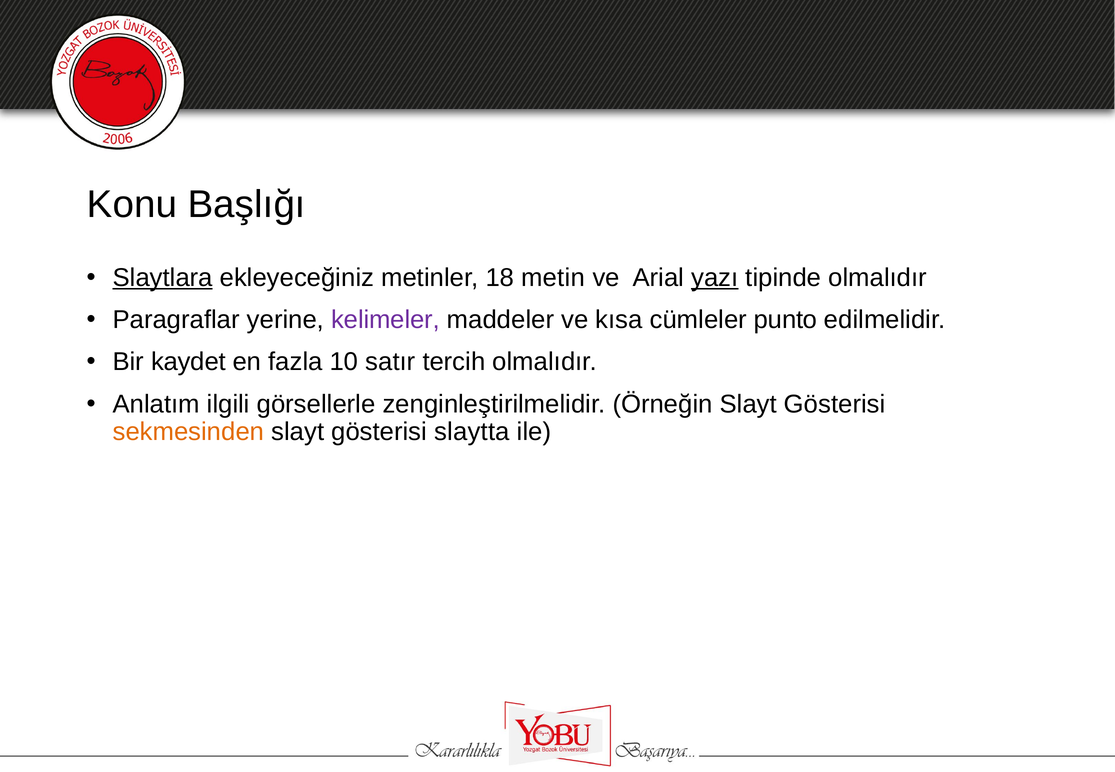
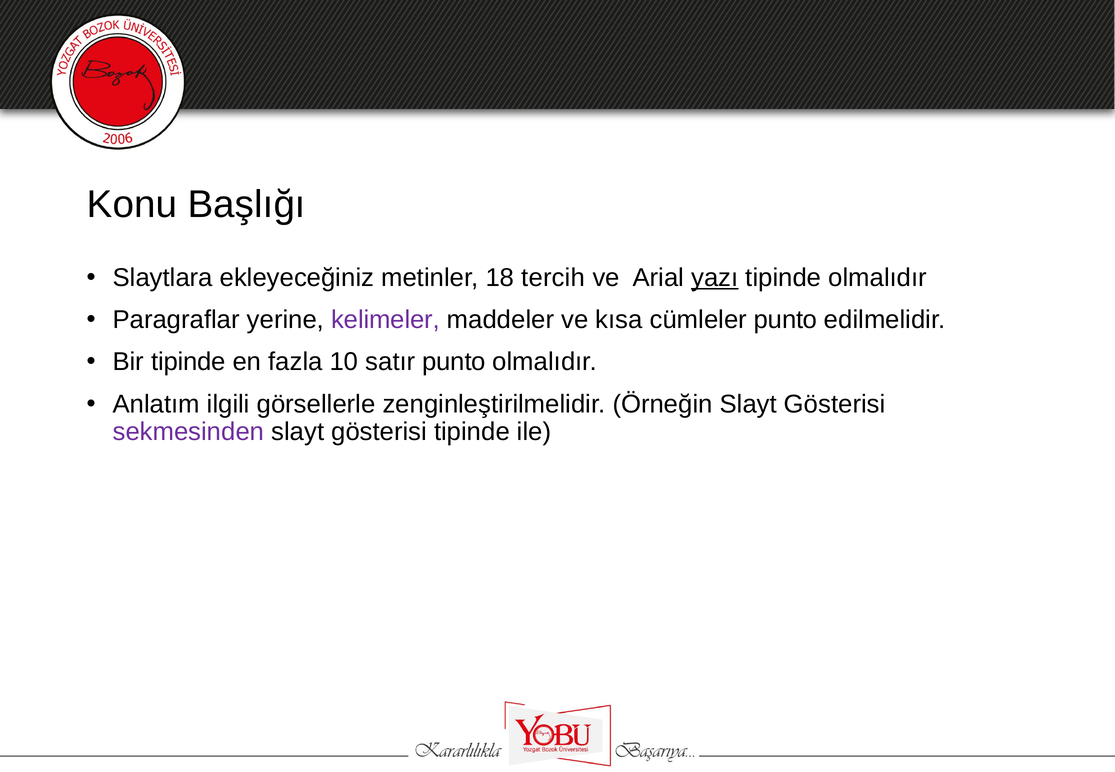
Slaytlara underline: present -> none
metin: metin -> tercih
Bir kaydet: kaydet -> tipinde
satır tercih: tercih -> punto
sekmesinden colour: orange -> purple
gösterisi slaytta: slaytta -> tipinde
